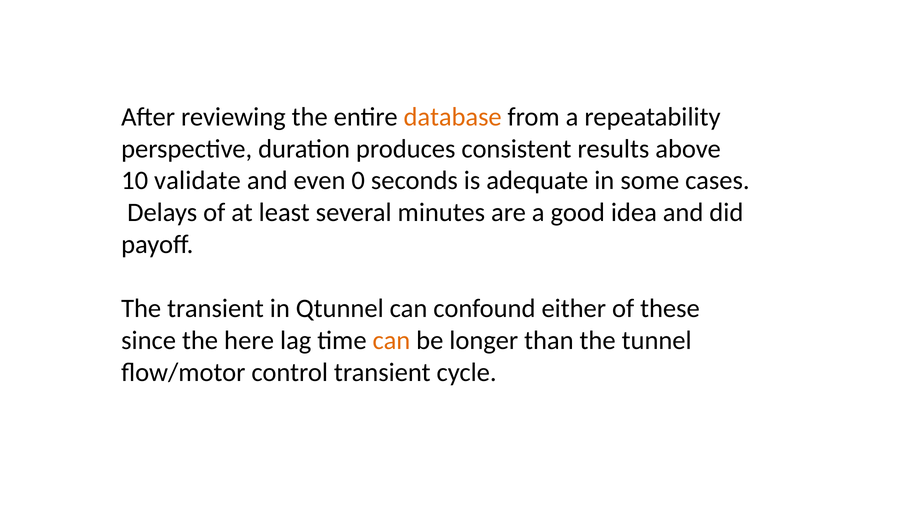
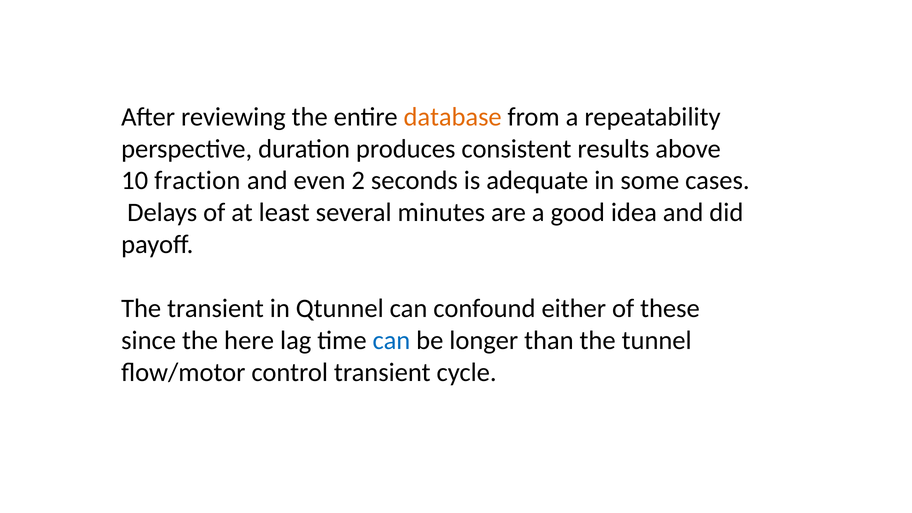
validate: validate -> fraction
0: 0 -> 2
can at (391, 340) colour: orange -> blue
